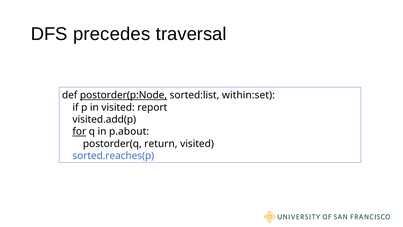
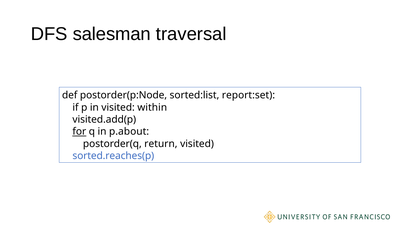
precedes: precedes -> salesman
postorder(p:Node underline: present -> none
within:set: within:set -> report:set
report: report -> within
